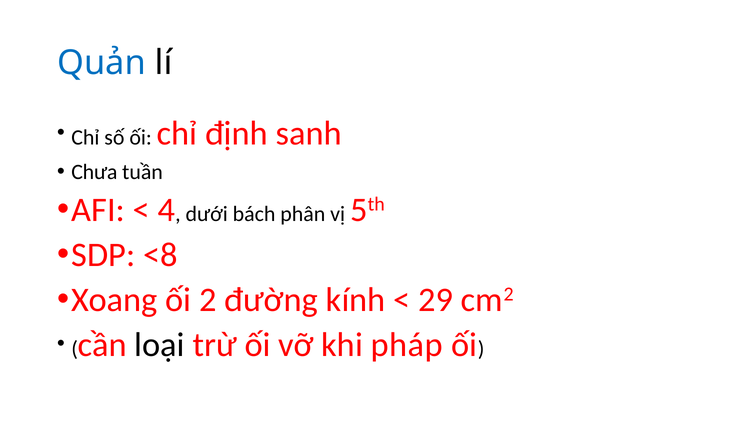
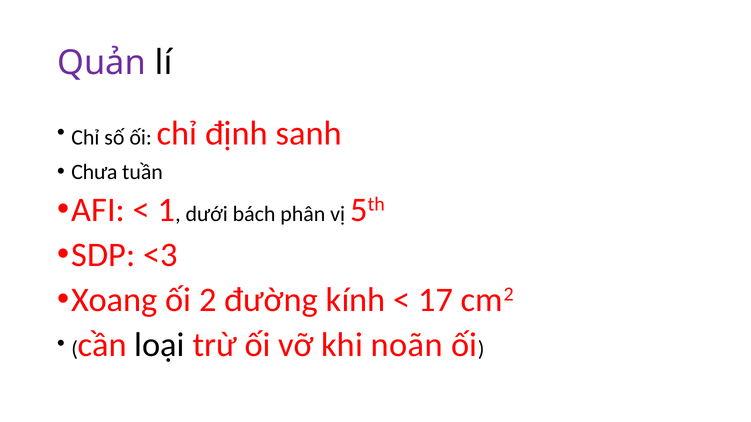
Quản colour: blue -> purple
4: 4 -> 1
<8: <8 -> <3
29: 29 -> 17
pháp: pháp -> noãn
